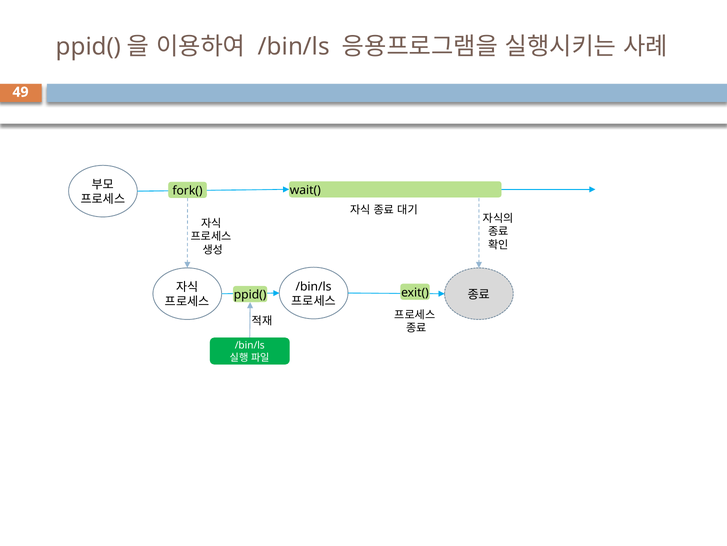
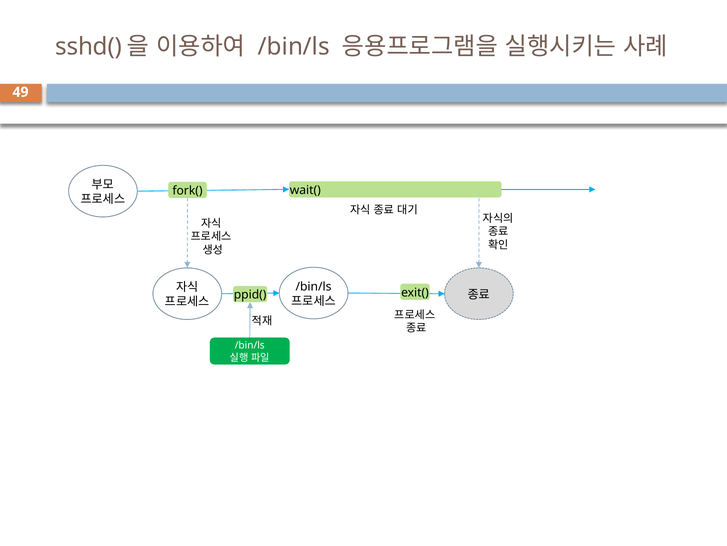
ppid( at (89, 47): ppid( -> sshd(
